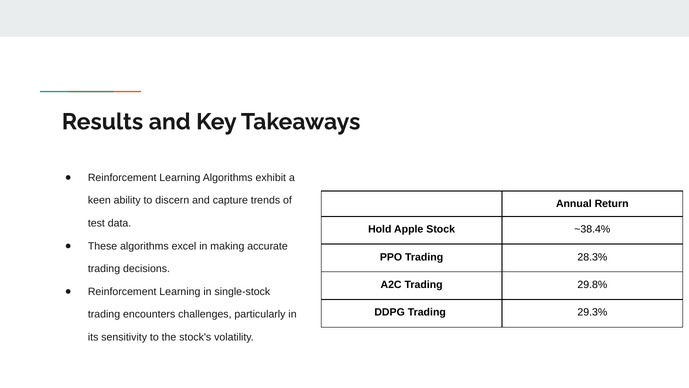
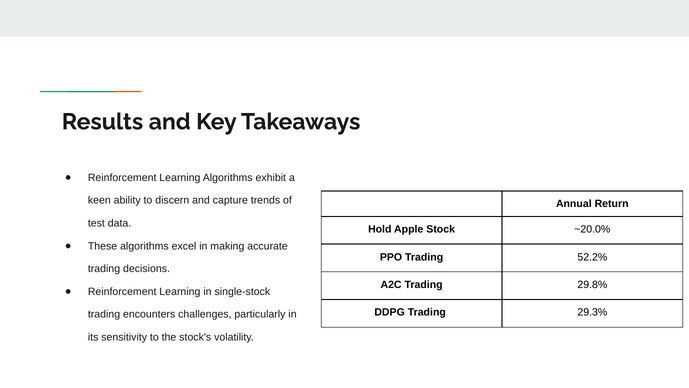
~38.4%: ~38.4% -> ~20.0%
28.3%: 28.3% -> 52.2%
